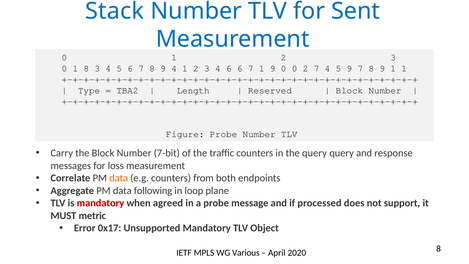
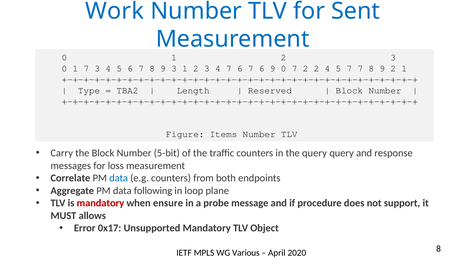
Stack: Stack -> Work
1 8: 8 -> 7
9 4: 4 -> 3
4 6: 6 -> 7
6 7 1: 1 -> 6
0 0: 0 -> 7
2 7: 7 -> 2
5 9: 9 -> 7
9 1: 1 -> 2
Figure Probe: Probe -> Items
7-bit: 7-bit -> 5-bit
data at (119, 178) colour: orange -> blue
agreed: agreed -> ensure
processed: processed -> procedure
metric: metric -> allows
